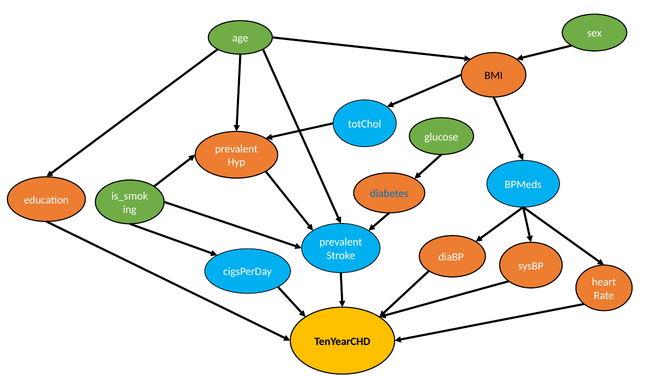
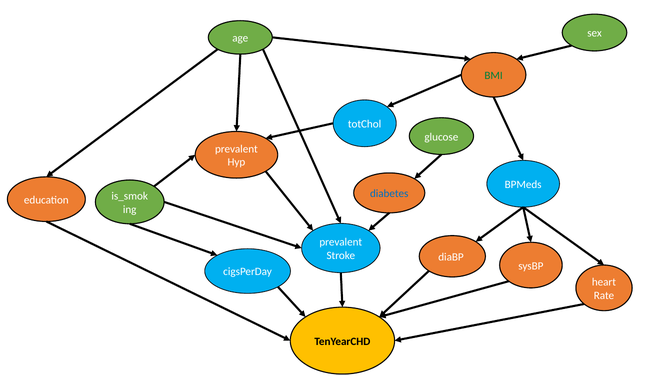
BMI colour: black -> green
